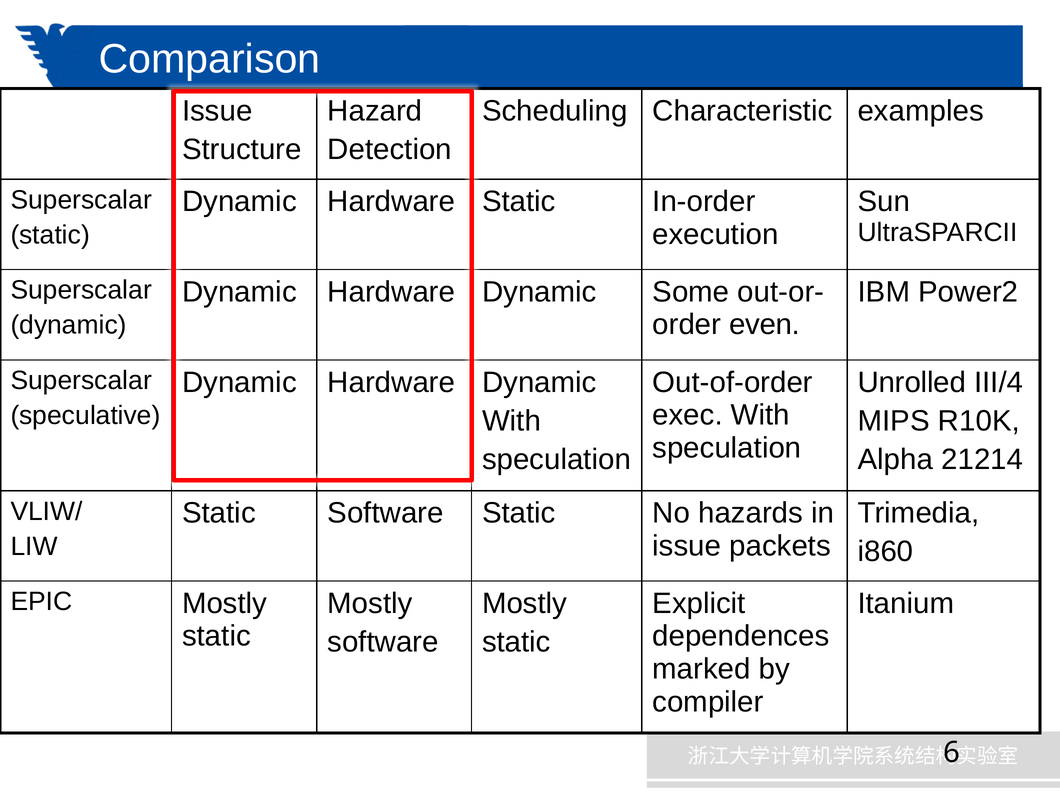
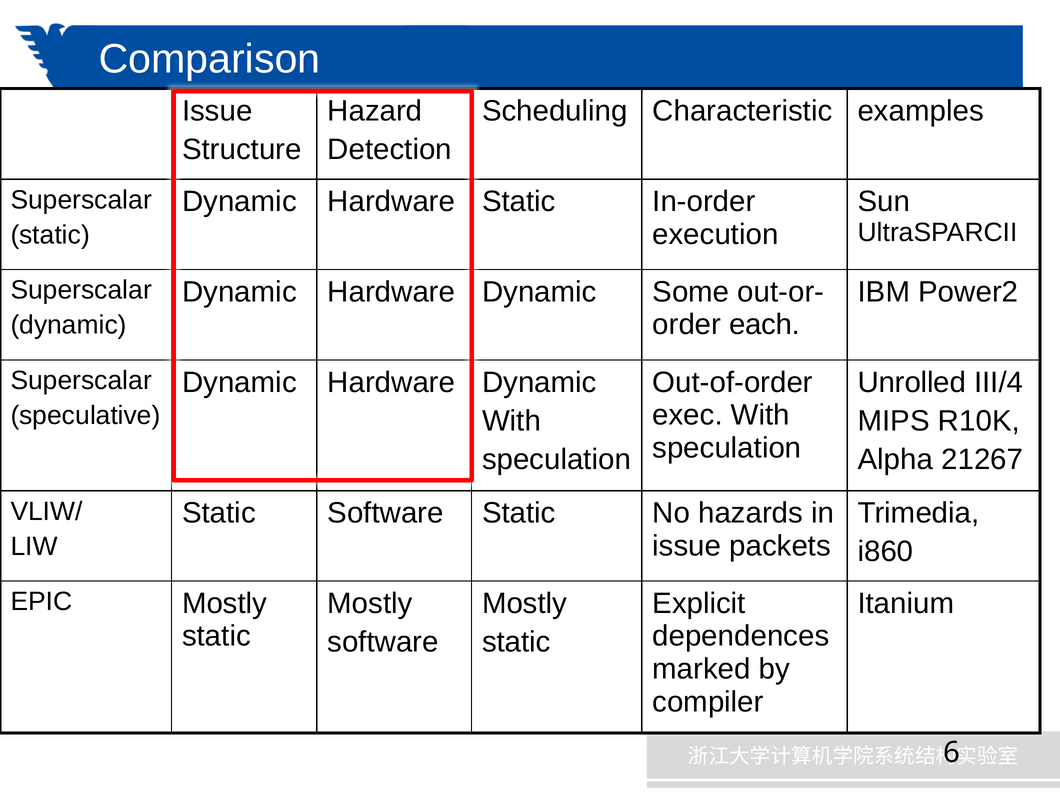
even: even -> each
21214: 21214 -> 21267
